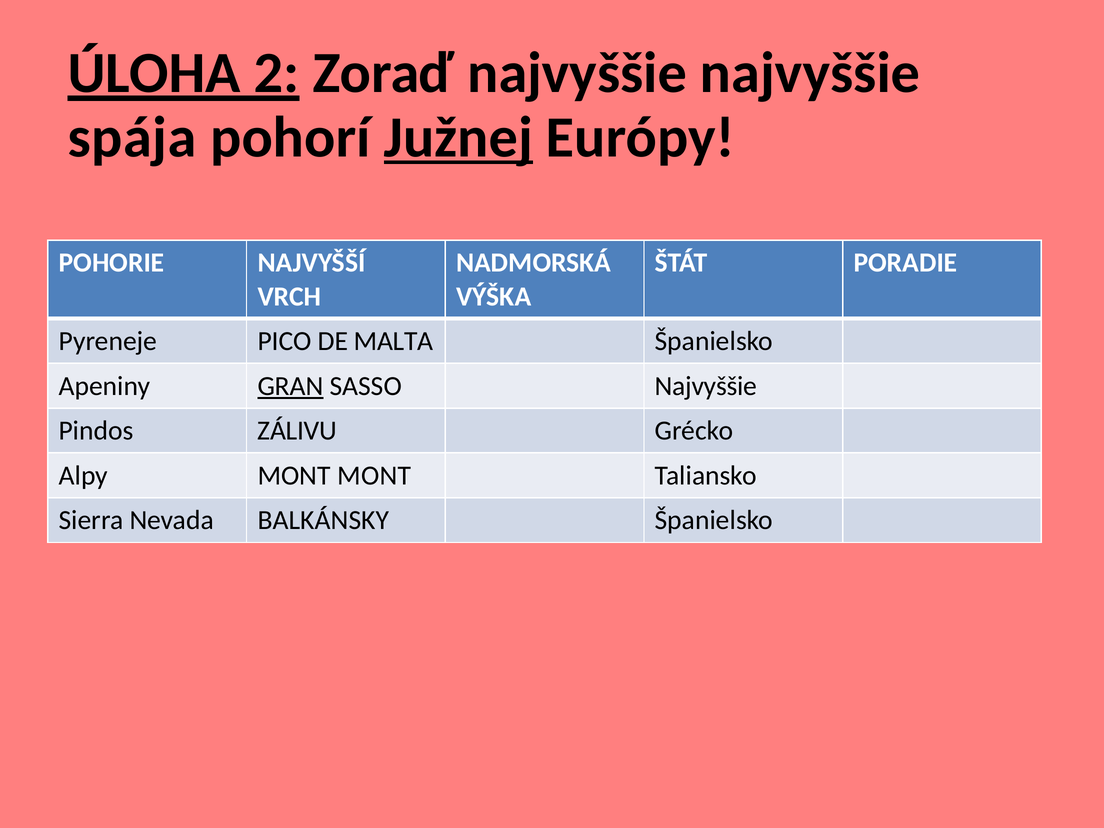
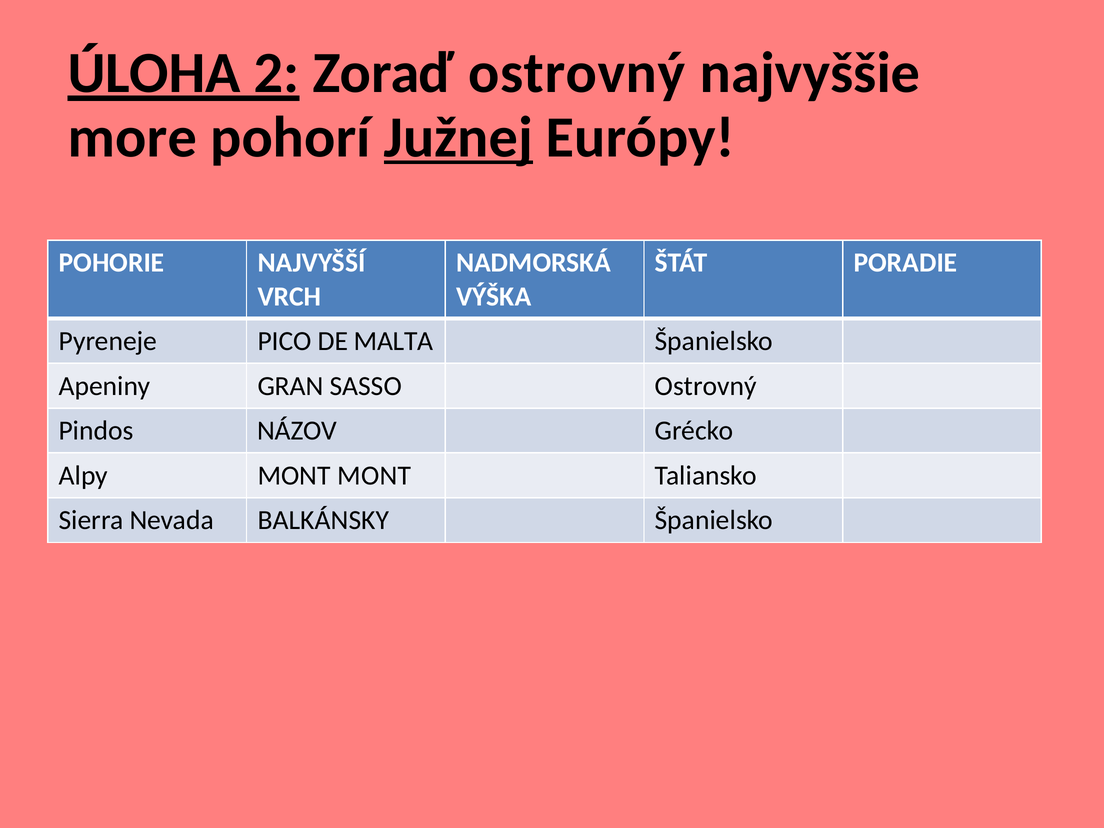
Zoraď najvyššie: najvyššie -> ostrovný
spája: spája -> more
GRAN underline: present -> none
SASSO Najvyššie: Najvyššie -> Ostrovný
ZÁLIVU: ZÁLIVU -> NÁZOV
